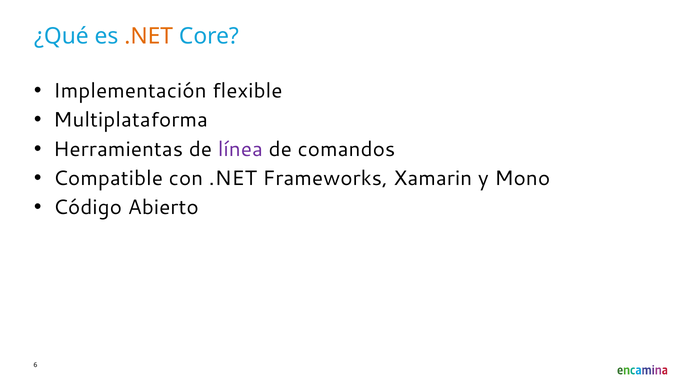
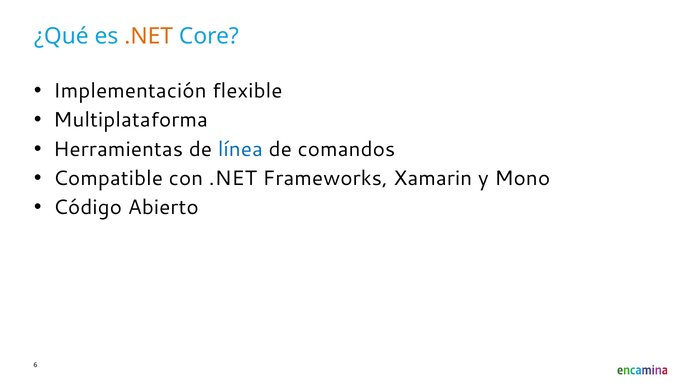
línea colour: purple -> blue
